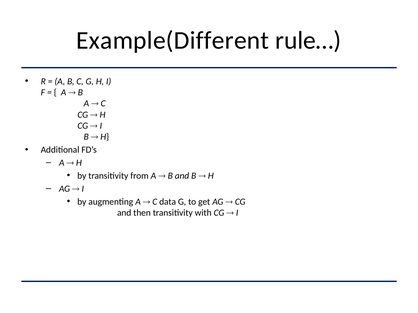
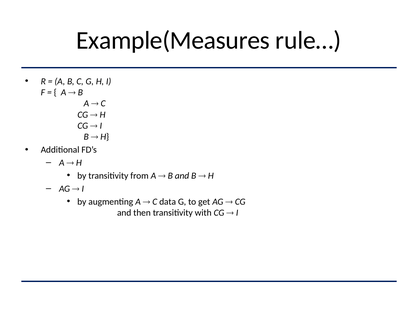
Example(Different: Example(Different -> Example(Measures
